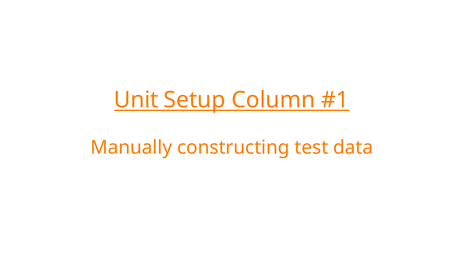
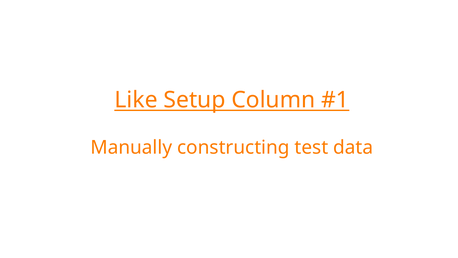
Unit: Unit -> Like
